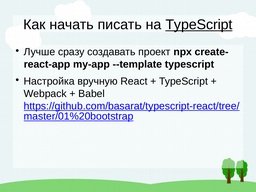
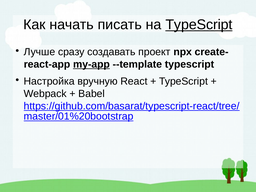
my-app underline: none -> present
